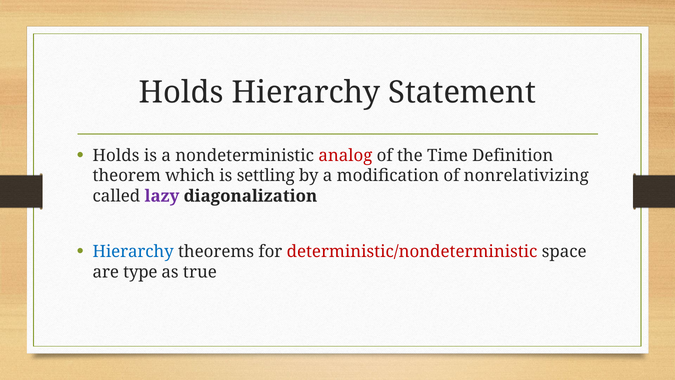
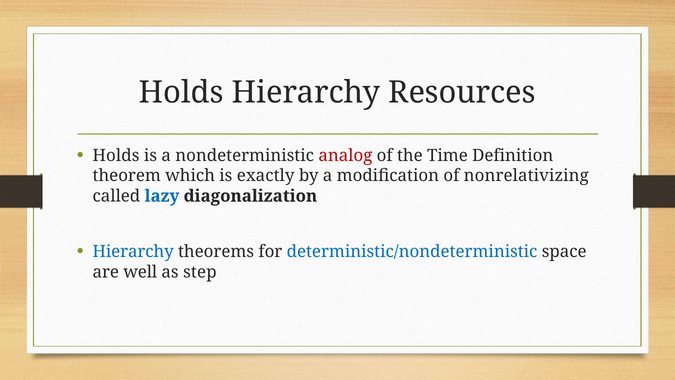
Statement: Statement -> Resources
settling: settling -> exactly
lazy colour: purple -> blue
deterministic/nondeterministic colour: red -> blue
type: type -> well
true: true -> step
